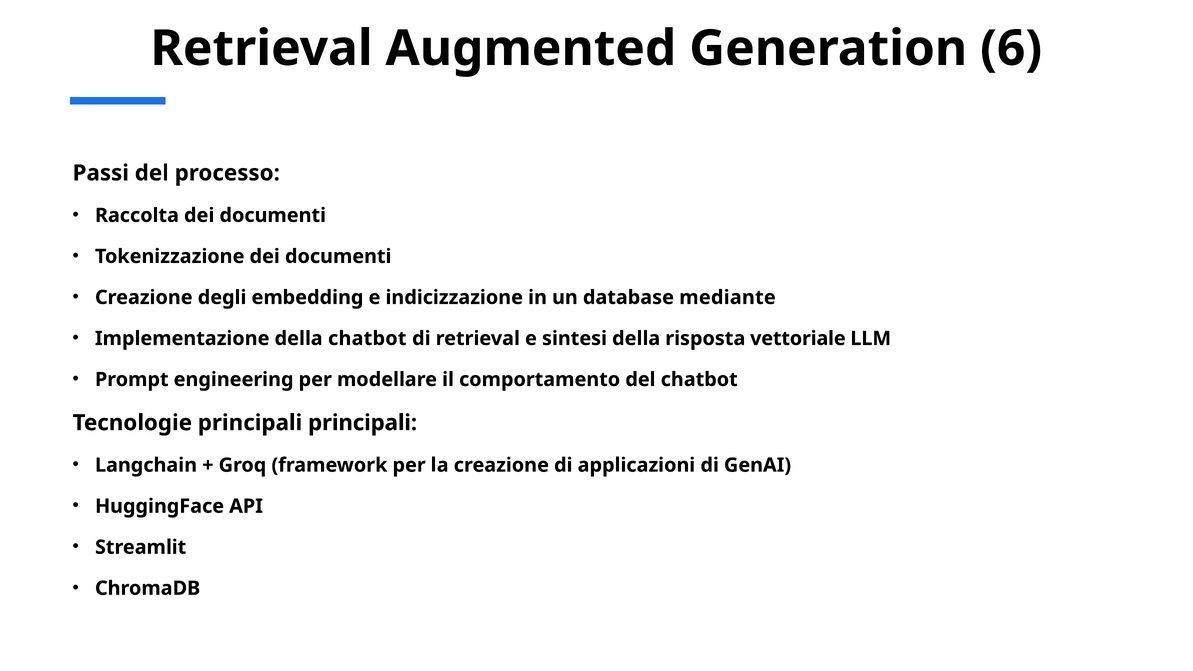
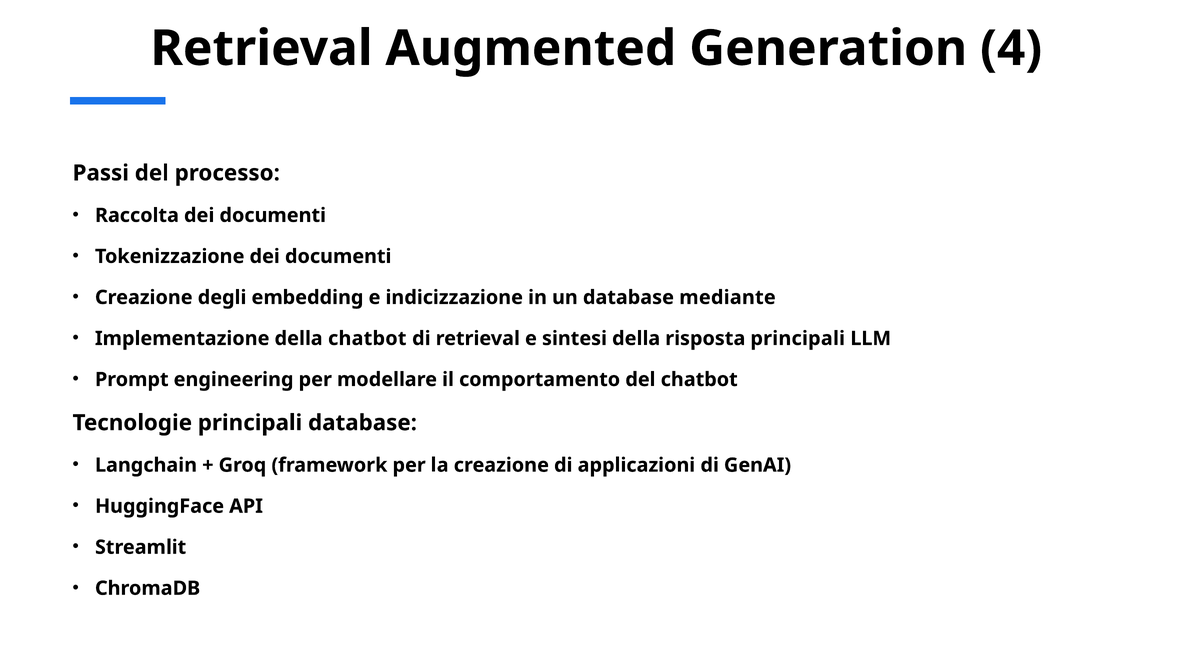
6: 6 -> 4
risposta vettoriale: vettoriale -> principali
principali principali: principali -> database
